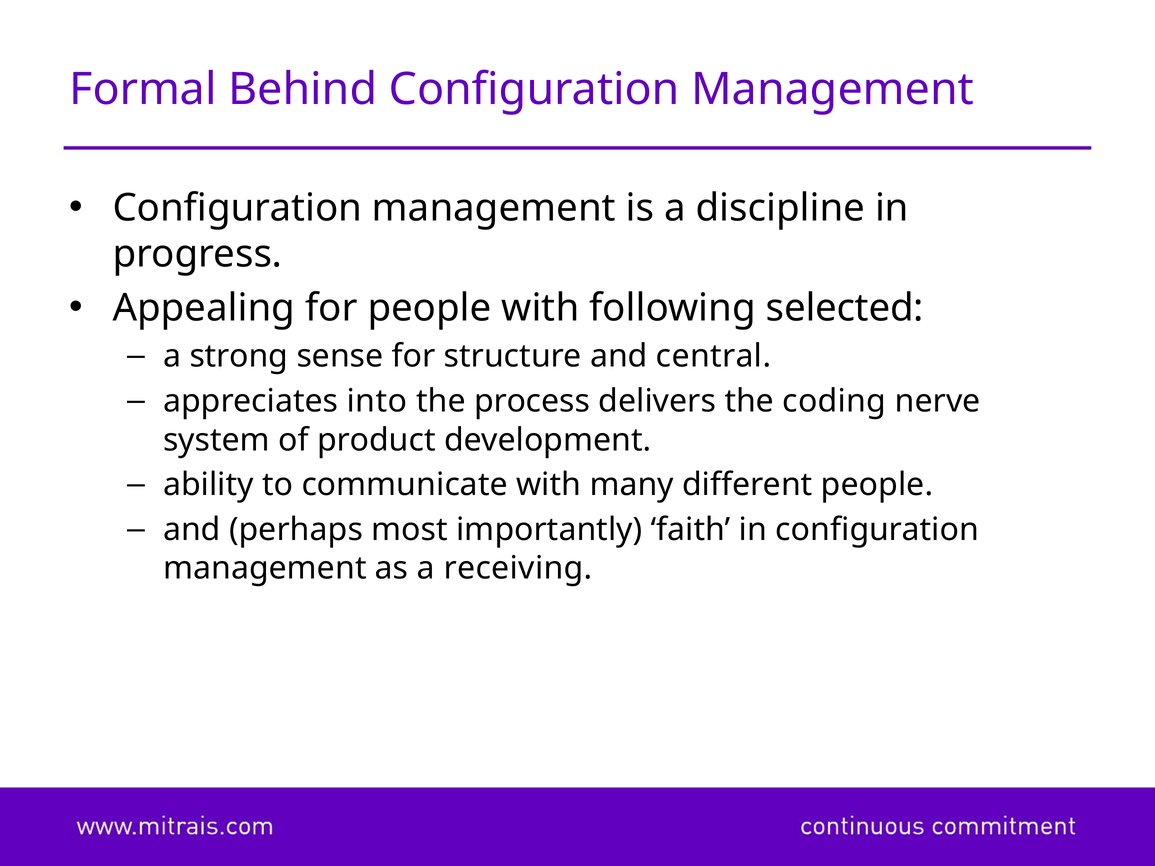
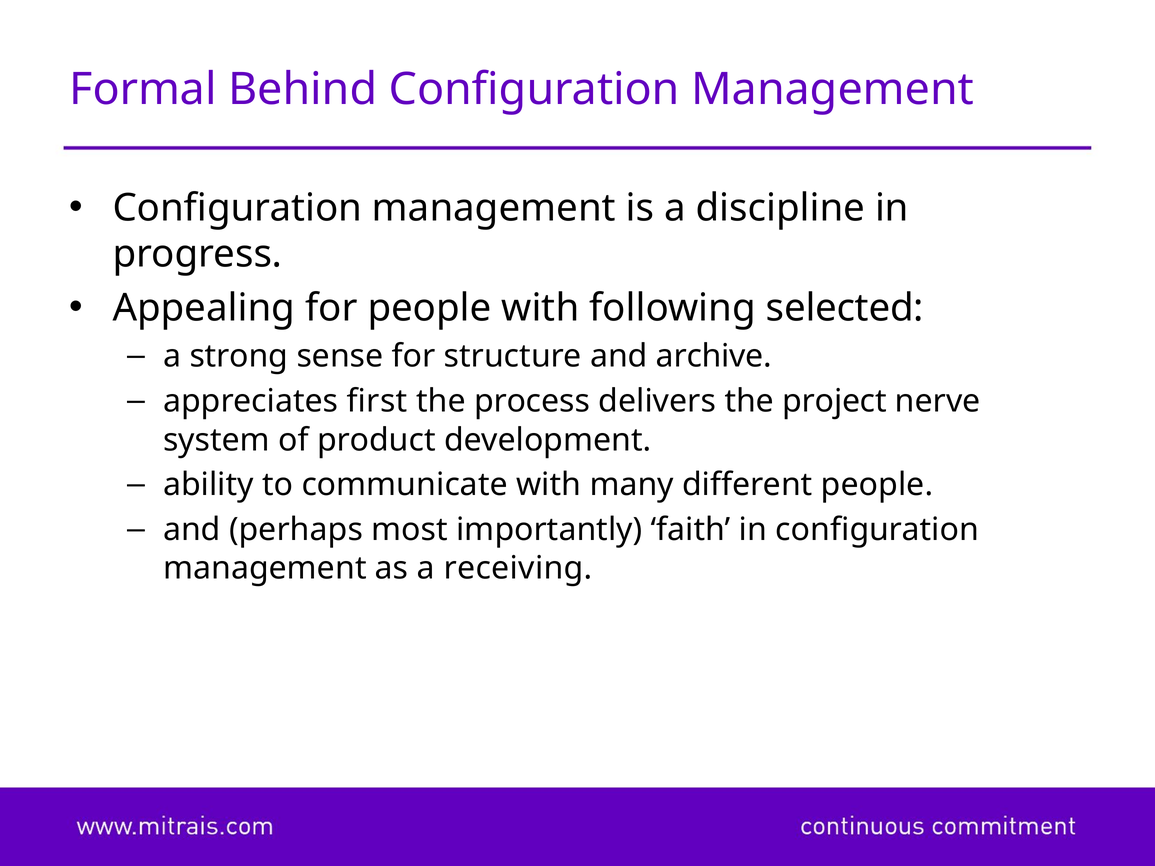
central: central -> archive
into: into -> first
coding: coding -> project
